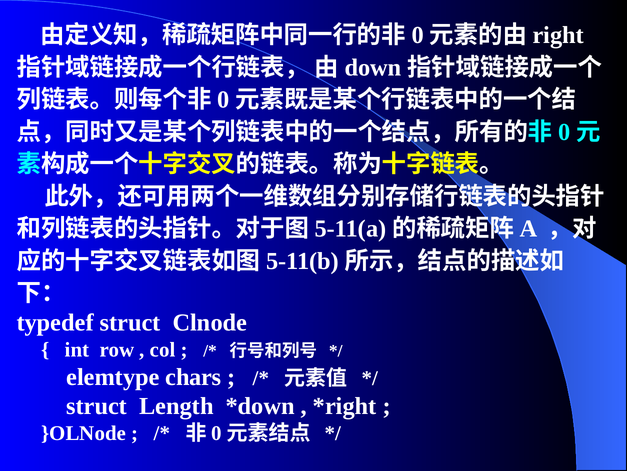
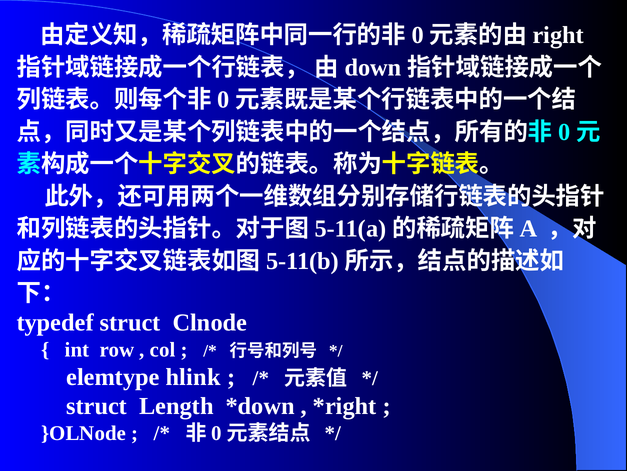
chars: chars -> hlink
